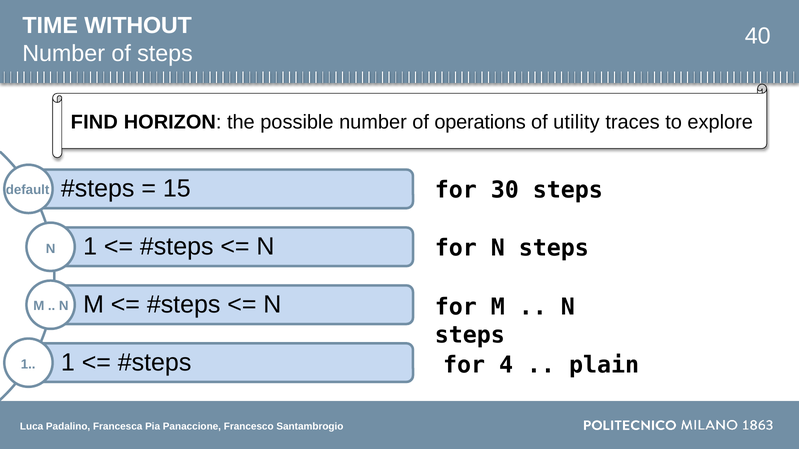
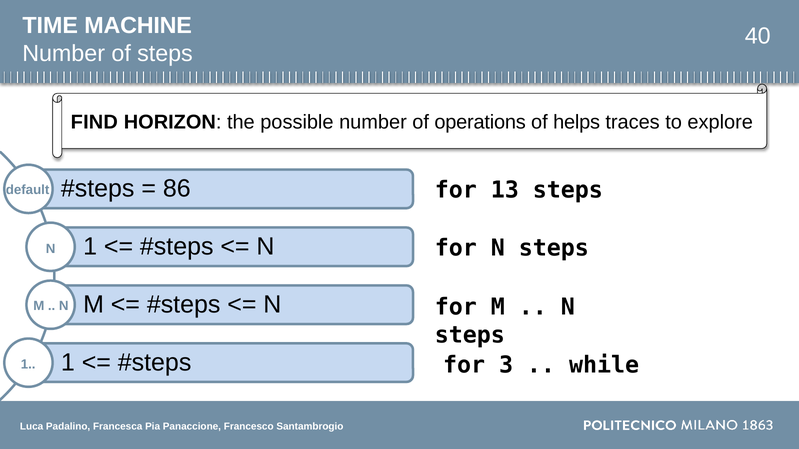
WITHOUT: WITHOUT -> MACHINE
utility: utility -> helps
15: 15 -> 86
30: 30 -> 13
4: 4 -> 3
plain: plain -> while
